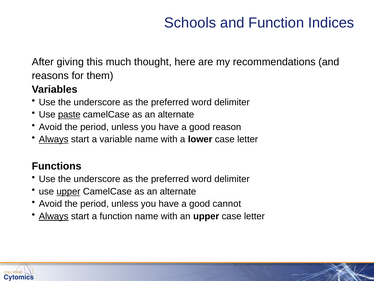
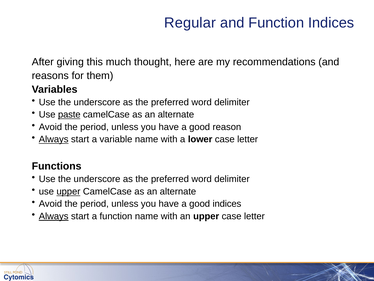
Schools: Schools -> Regular
good cannot: cannot -> indices
